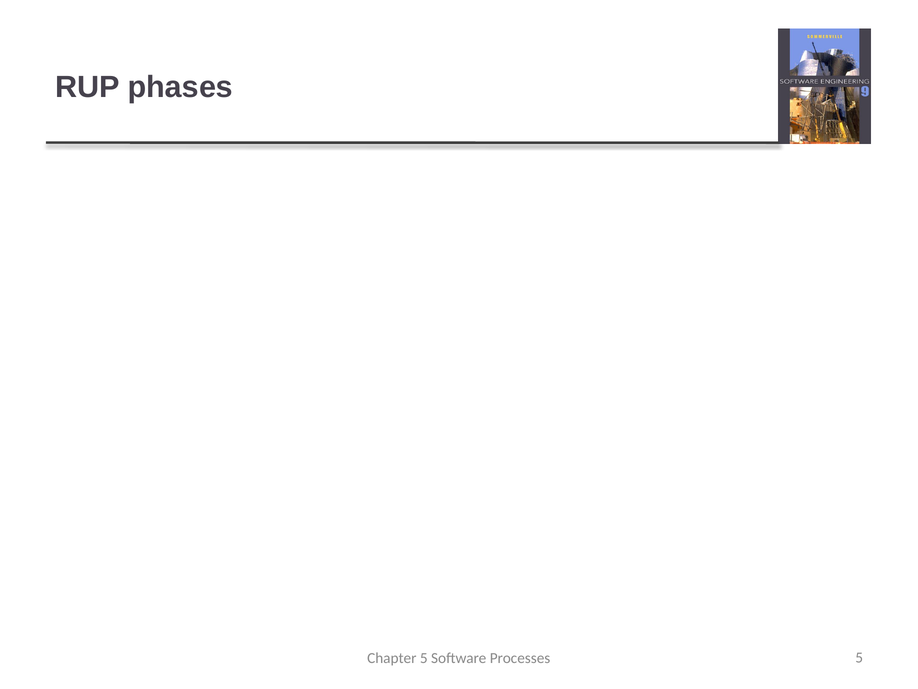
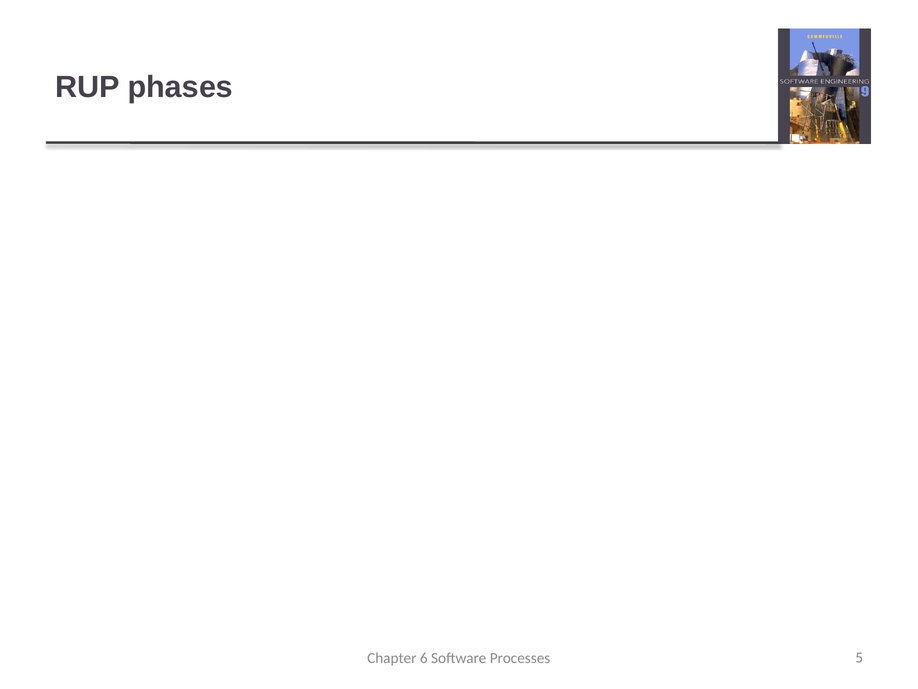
Chapter 5: 5 -> 6
